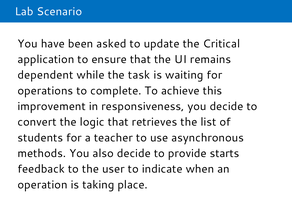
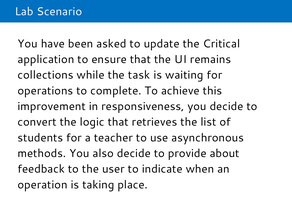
dependent: dependent -> collections
starts: starts -> about
